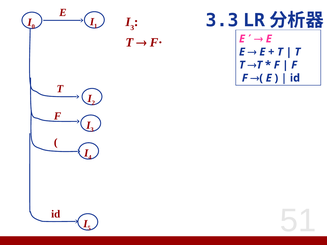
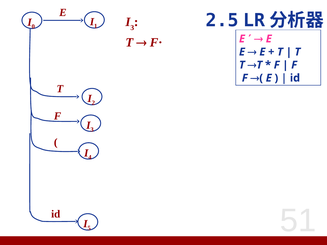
3.3: 3.3 -> 2.5
